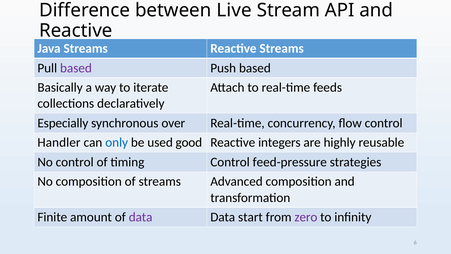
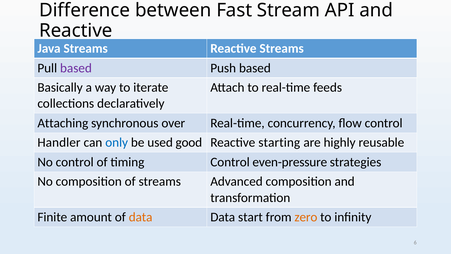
Live: Live -> Fast
Especially: Especially -> Attaching
integers: integers -> starting
feed-pressure: feed-pressure -> even-pressure
data at (141, 217) colour: purple -> orange
zero colour: purple -> orange
